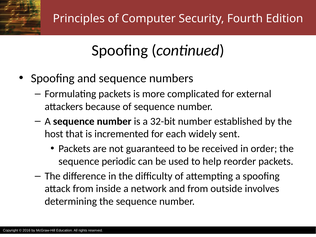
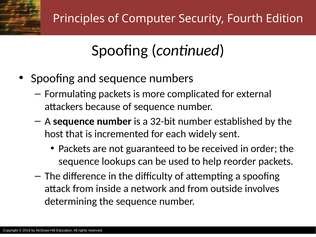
periodic: periodic -> lookups
